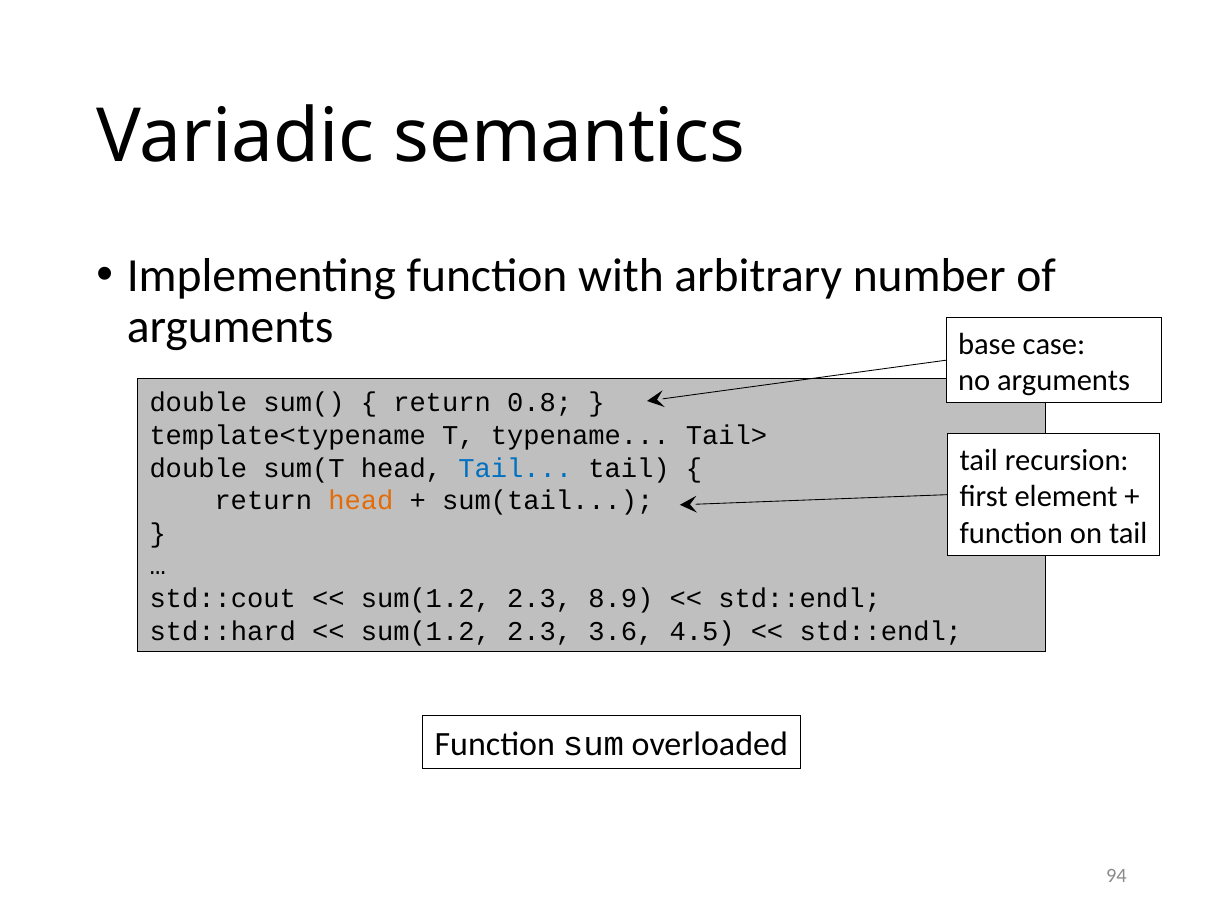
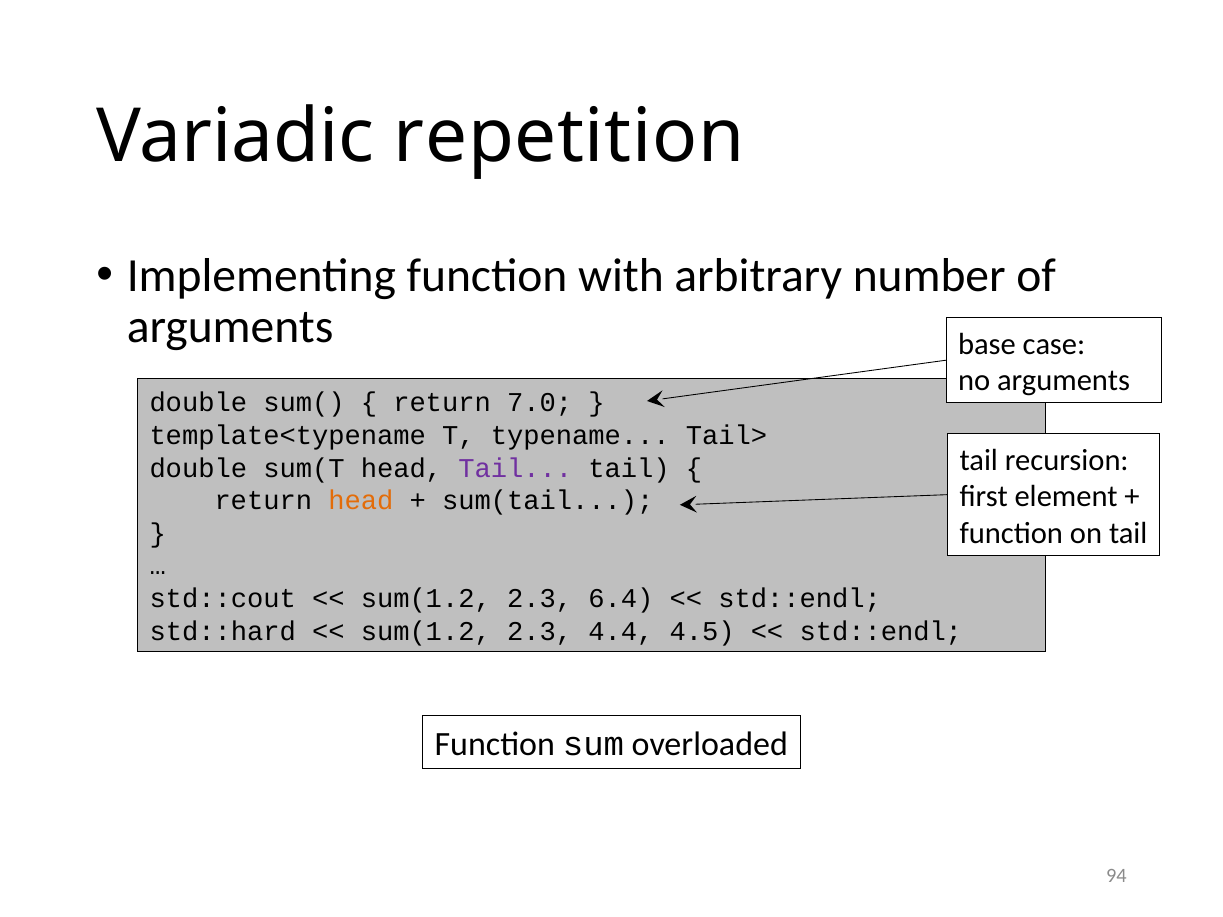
semantics: semantics -> repetition
0.8: 0.8 -> 7.0
Tail at (515, 468) colour: blue -> purple
8.9: 8.9 -> 6.4
3.6: 3.6 -> 4.4
